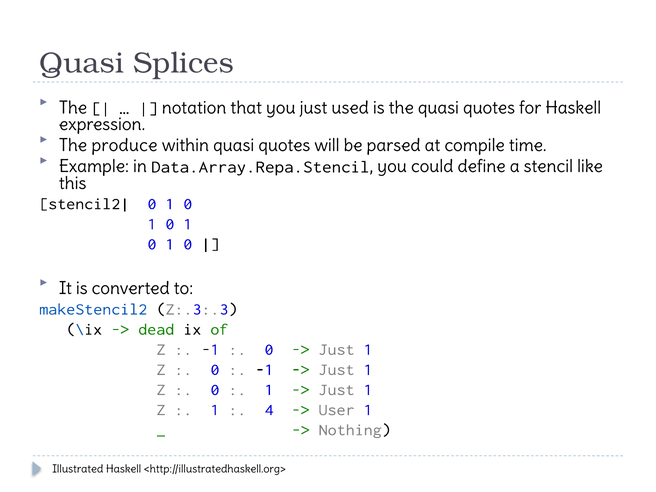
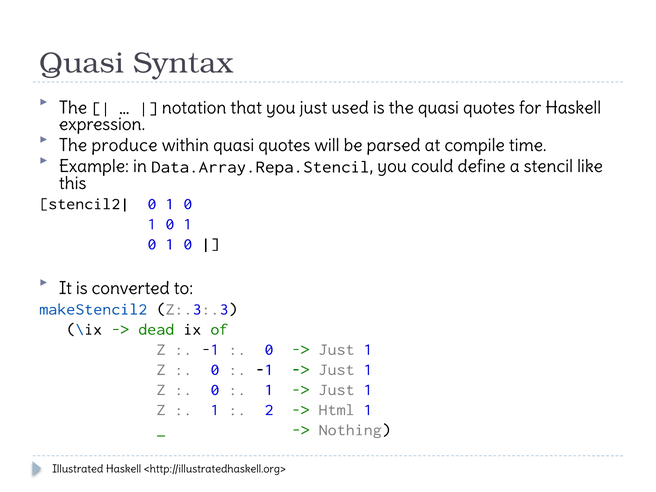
Splices: Splices -> Syntax
4: 4 -> 2
User: User -> Html
